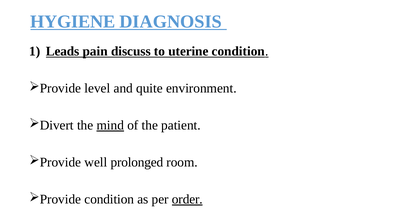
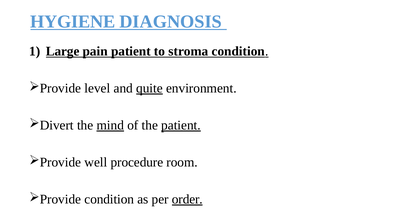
Leads: Leads -> Large
pain discuss: discuss -> patient
uterine: uterine -> stroma
quite underline: none -> present
patient at (181, 126) underline: none -> present
prolonged: prolonged -> procedure
